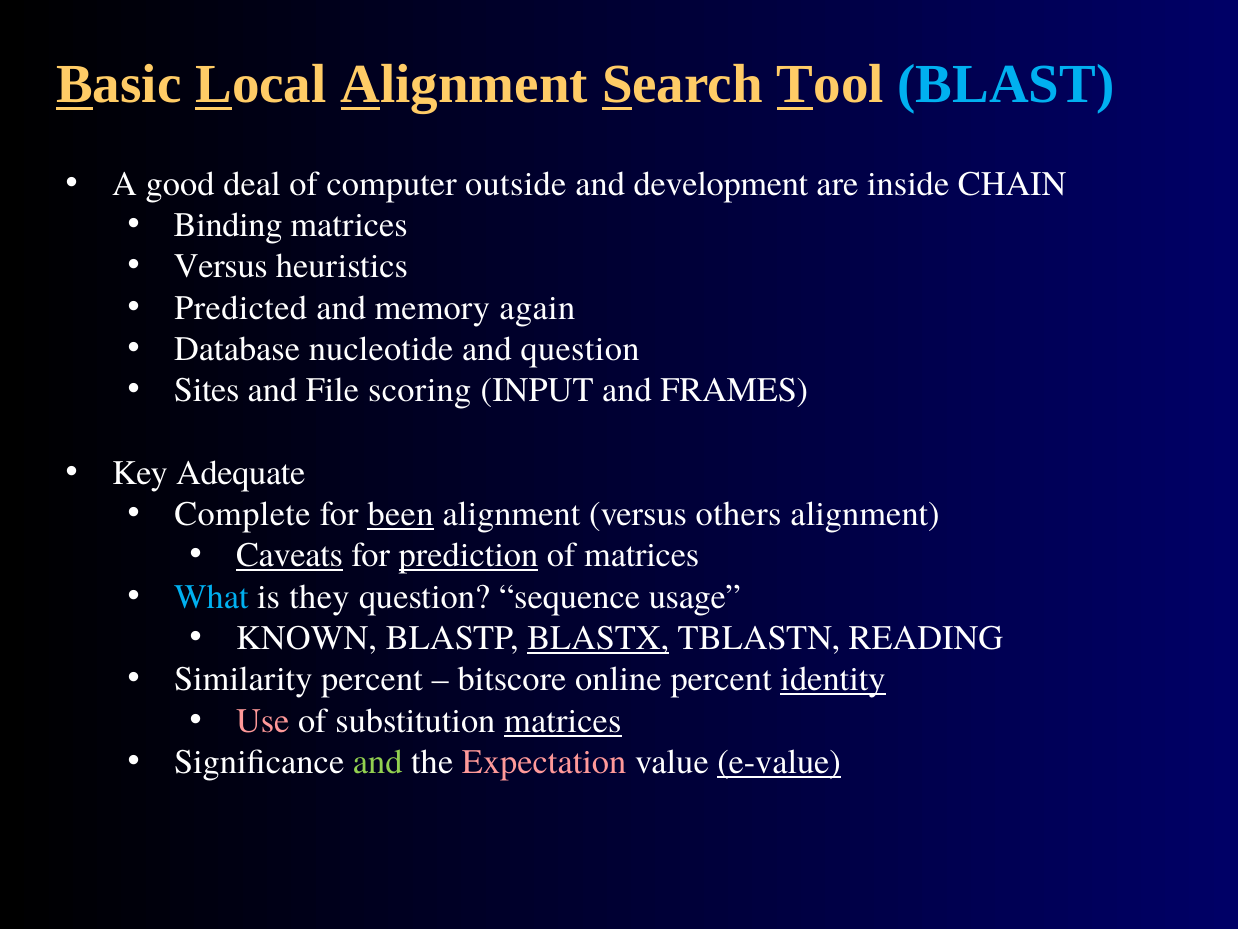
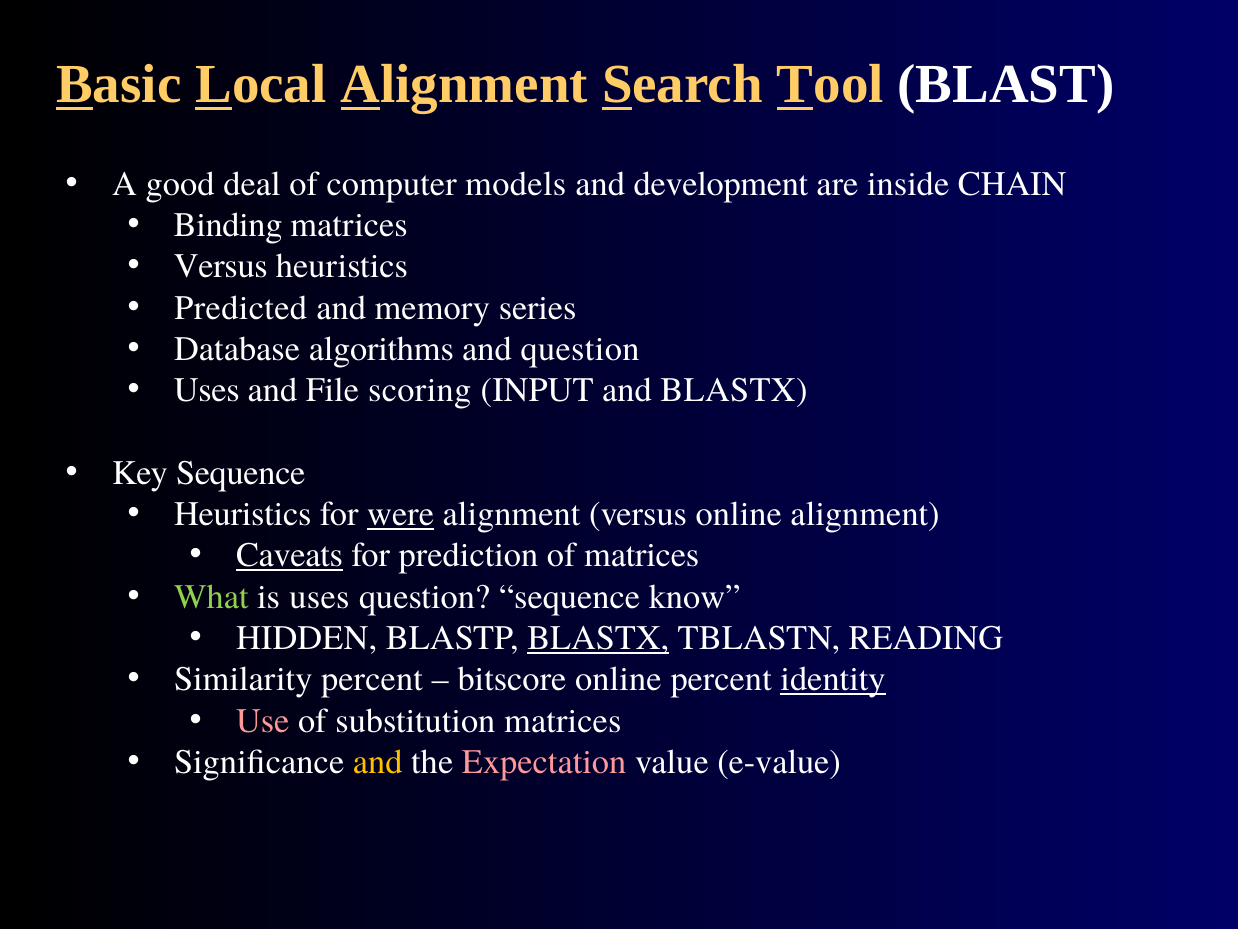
BLAST colour: light blue -> white
outside: outside -> models
again: again -> series
nucleotide: nucleotide -> algorithms
Sites at (207, 390): Sites -> Uses
and FRAMES: FRAMES -> BLASTX
Key Adequate: Adequate -> Sequence
Complete at (242, 514): Complete -> Heuristics
been: been -> were
versus others: others -> online
prediction underline: present -> none
What colour: light blue -> light green
is they: they -> uses
usage: usage -> know
KNOWN: KNOWN -> HIDDEN
matrices at (563, 720) underline: present -> none
and at (378, 762) colour: light green -> yellow
e-value underline: present -> none
